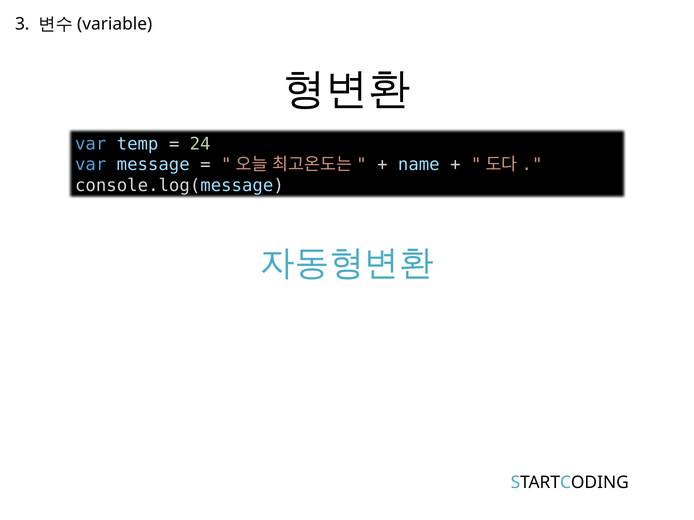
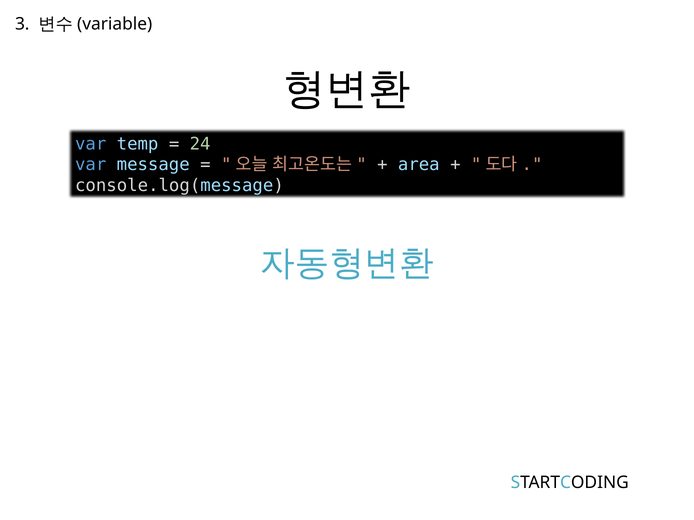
name: name -> area
